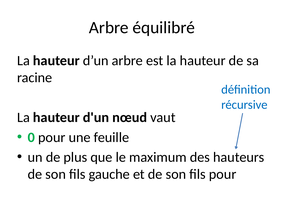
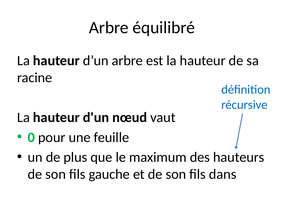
fils pour: pour -> dans
